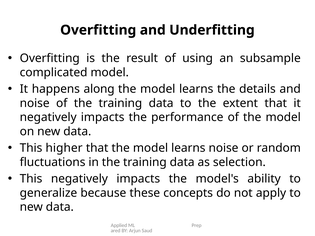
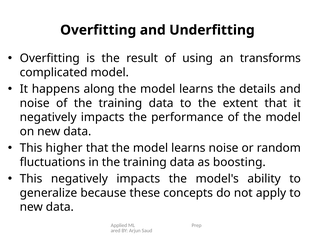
subsample: subsample -> transforms
selection: selection -> boosting
